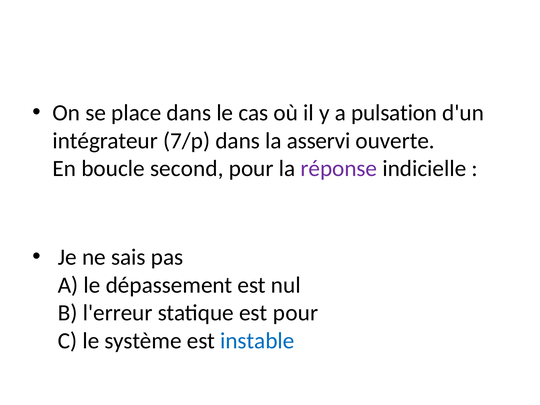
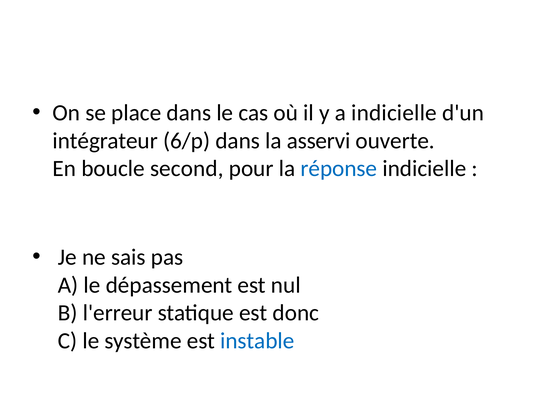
a pulsation: pulsation -> indicielle
7/p: 7/p -> 6/p
réponse colour: purple -> blue
est pour: pour -> donc
